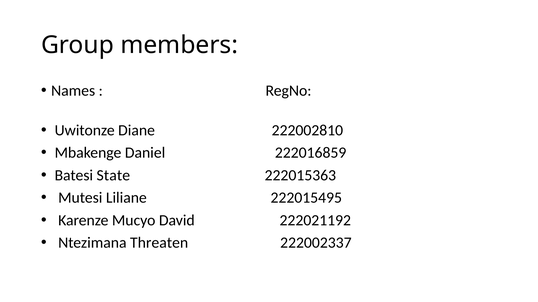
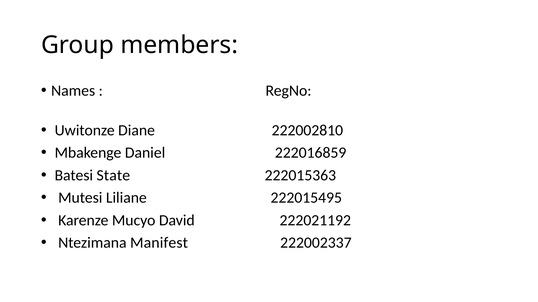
Threaten: Threaten -> Manifest
